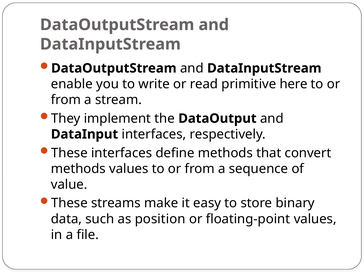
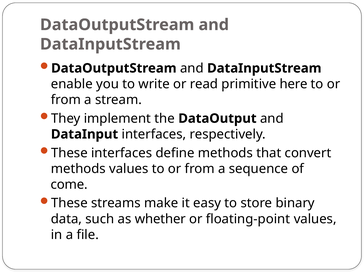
value: value -> come
position: position -> whether
